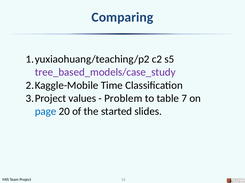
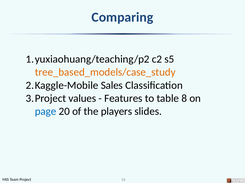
tree_based_models/case_study colour: purple -> orange
Time: Time -> Sales
Problem: Problem -> Features
7: 7 -> 8
started: started -> players
